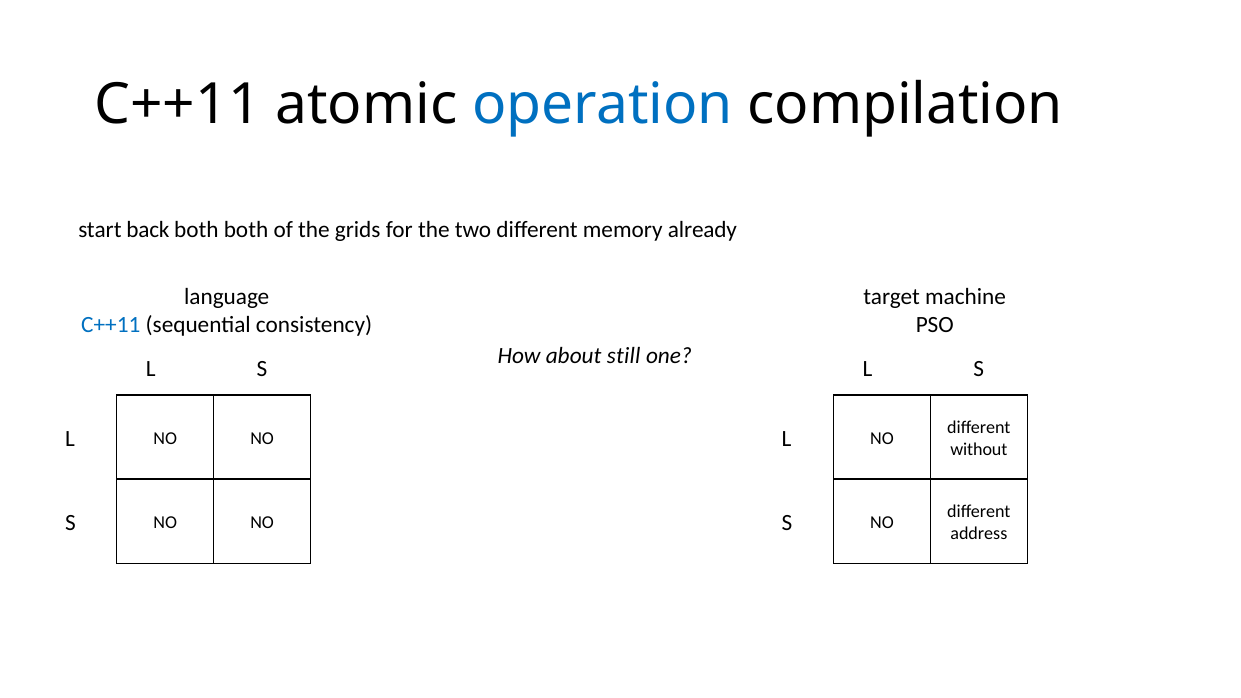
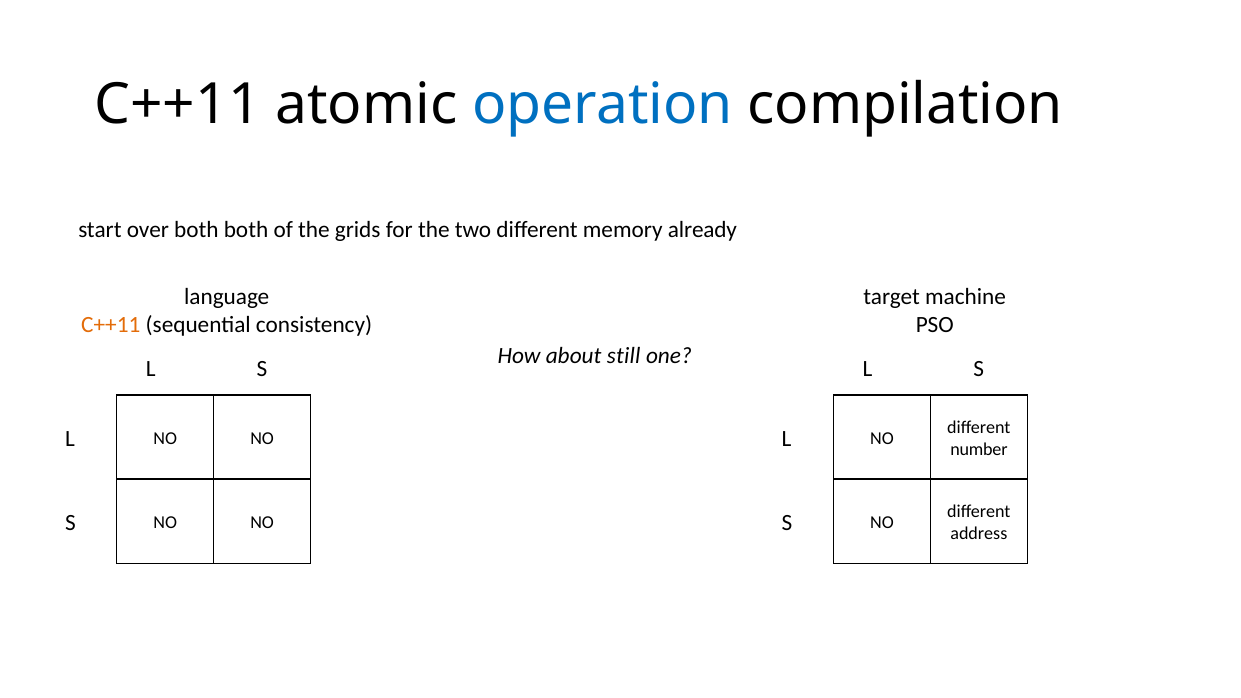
back: back -> over
C++11 at (111, 325) colour: blue -> orange
without: without -> number
